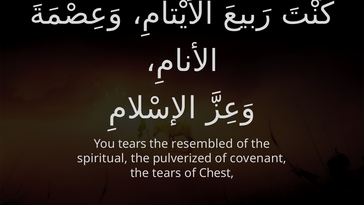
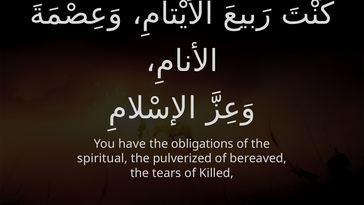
You tears: tears -> have
resembled: resembled -> obligations
covenant: covenant -> bereaved
Chest: Chest -> Killed
